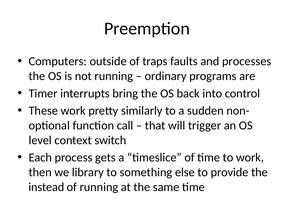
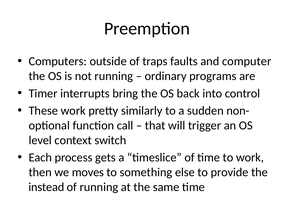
processes: processes -> computer
library: library -> moves
